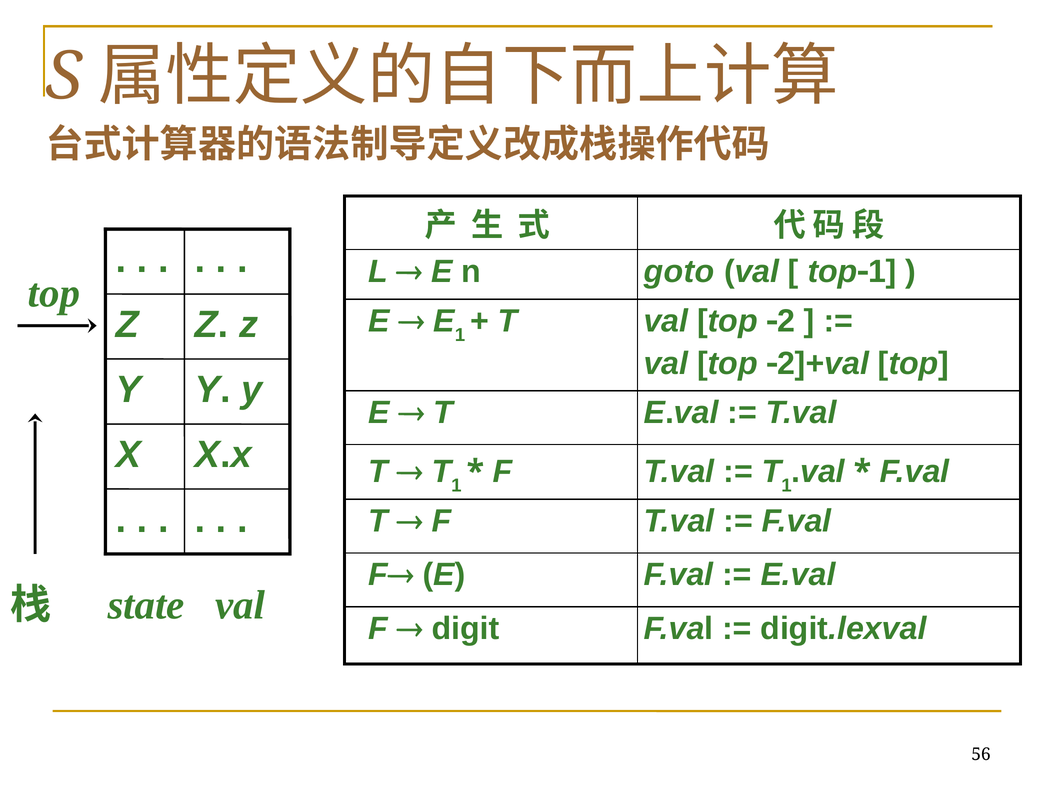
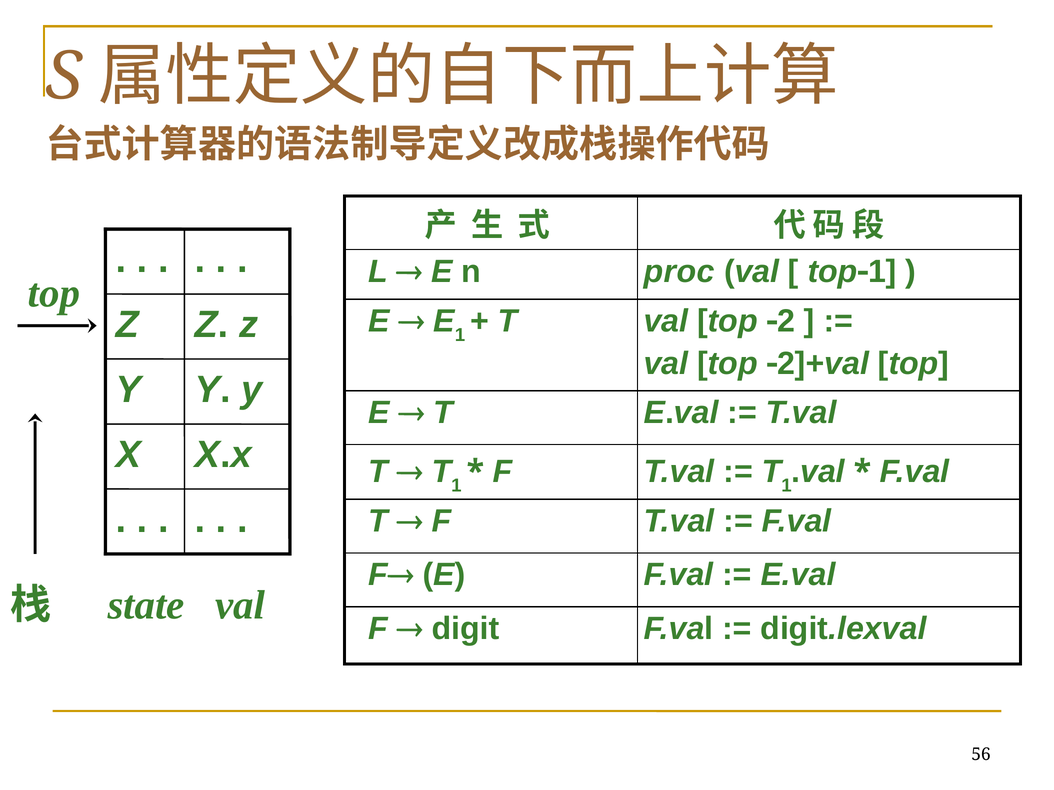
goto: goto -> proc
